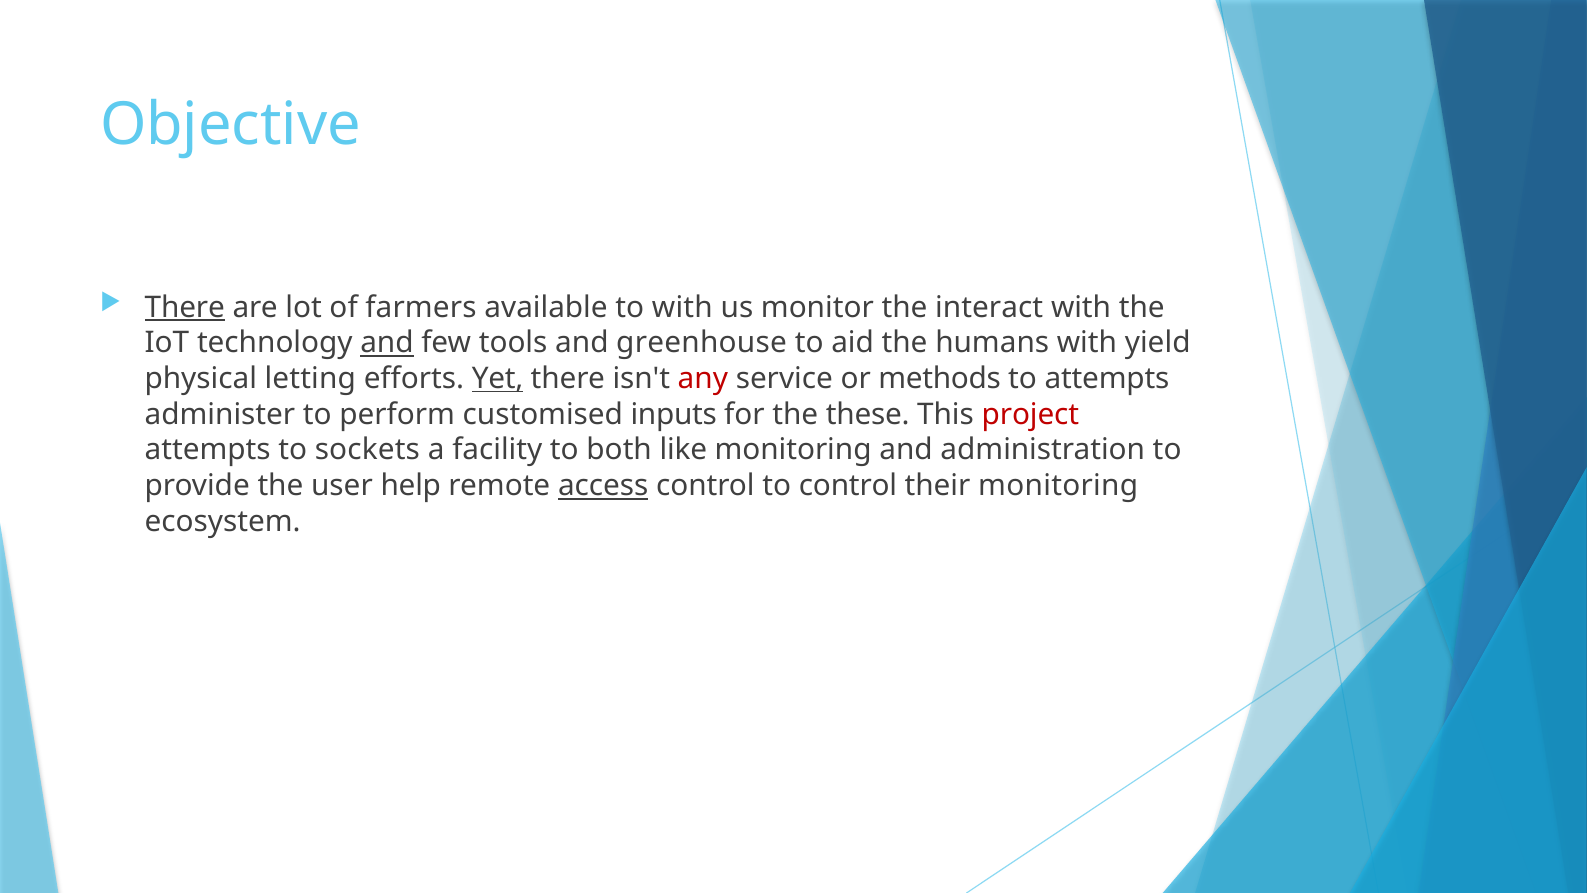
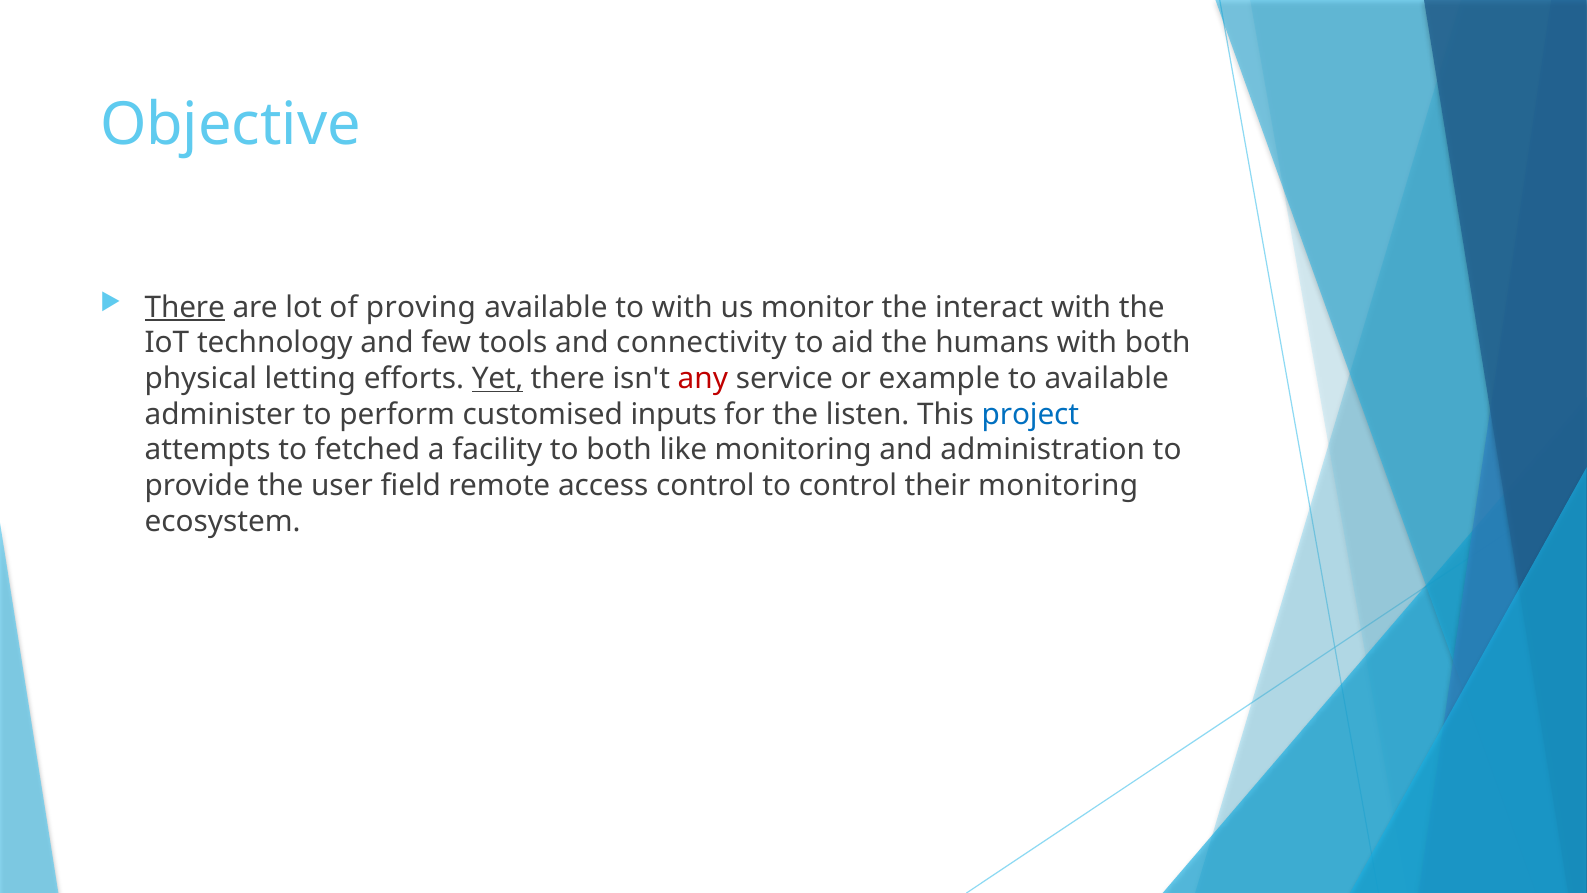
farmers: farmers -> proving
and at (387, 343) underline: present -> none
greenhouse: greenhouse -> connectivity
with yield: yield -> both
methods: methods -> example
to attempts: attempts -> available
these: these -> listen
project colour: red -> blue
sockets: sockets -> fetched
help: help -> field
access underline: present -> none
